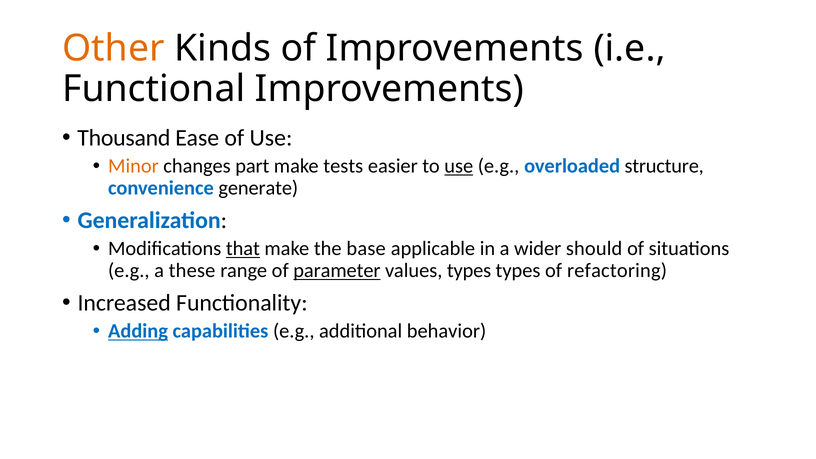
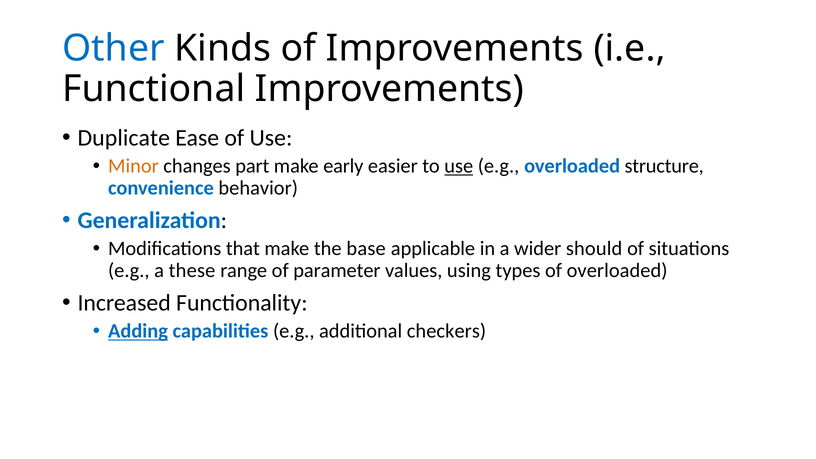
Other colour: orange -> blue
Thousand: Thousand -> Duplicate
tests: tests -> early
generate: generate -> behavior
that underline: present -> none
parameter underline: present -> none
values types: types -> using
of refactoring: refactoring -> overloaded
behavior: behavior -> checkers
